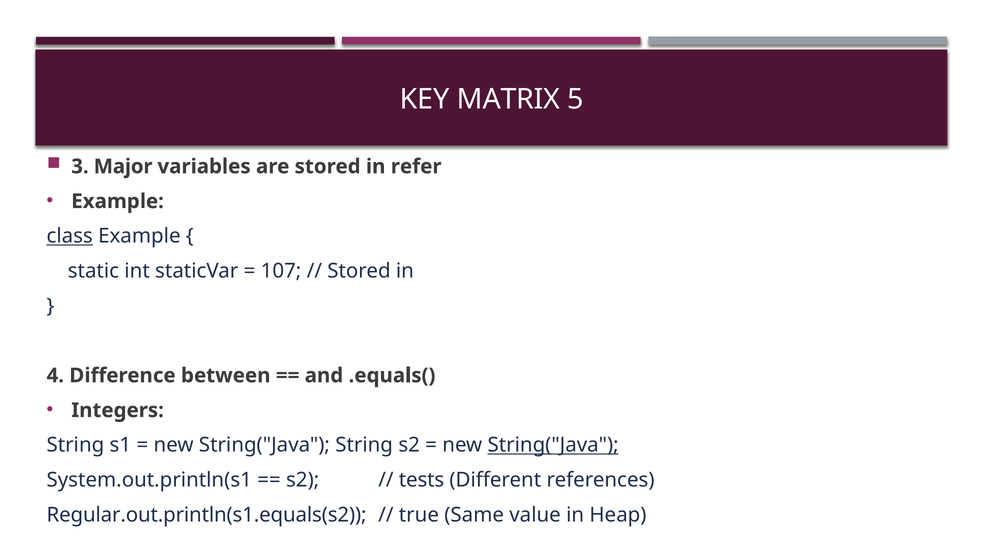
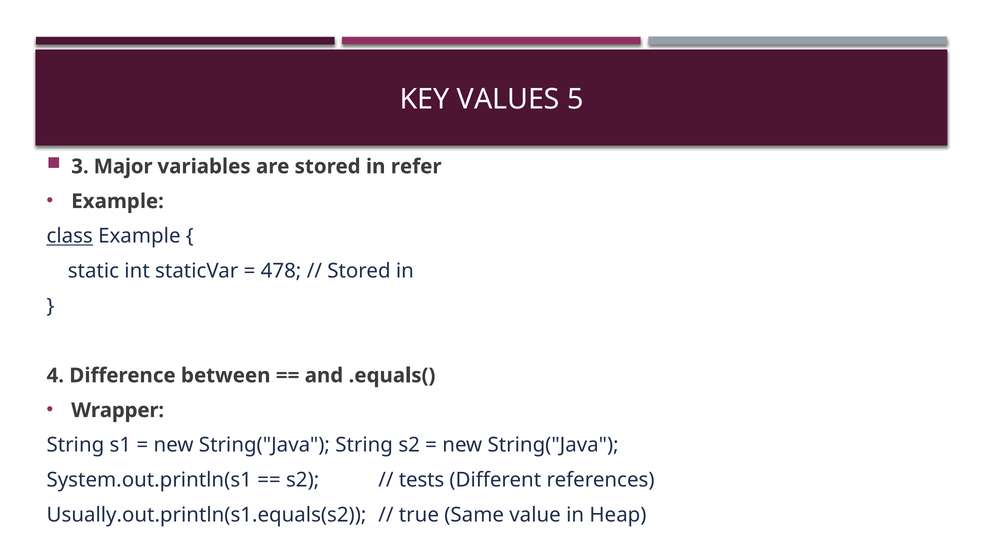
MATRIX: MATRIX -> VALUES
107: 107 -> 478
Integers: Integers -> Wrapper
String("Java at (553, 445) underline: present -> none
Regular.out.println(s1.equals(s2: Regular.out.println(s1.equals(s2 -> Usually.out.println(s1.equals(s2
